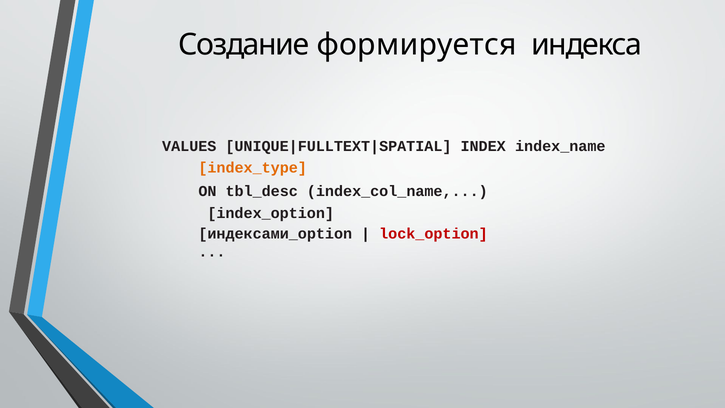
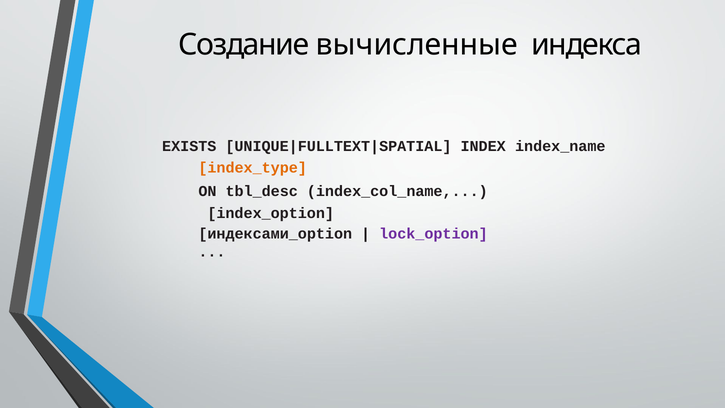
формируется: формируется -> вычисленные
VALUES: VALUES -> EXISTS
lock_option colour: red -> purple
